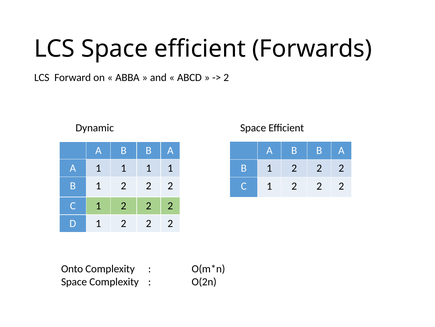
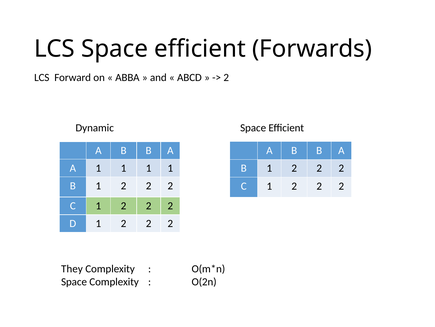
Onto: Onto -> They
